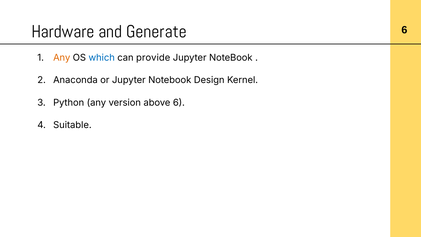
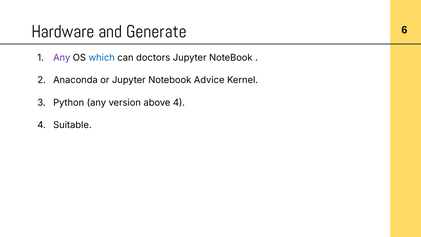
Any at (62, 58) colour: orange -> purple
provide: provide -> doctors
Design: Design -> Advice
above 6: 6 -> 4
